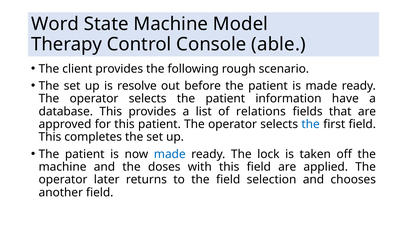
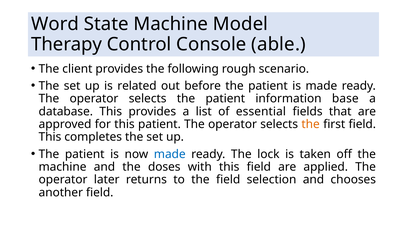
resolve: resolve -> related
have: have -> base
relations: relations -> essential
the at (311, 124) colour: blue -> orange
